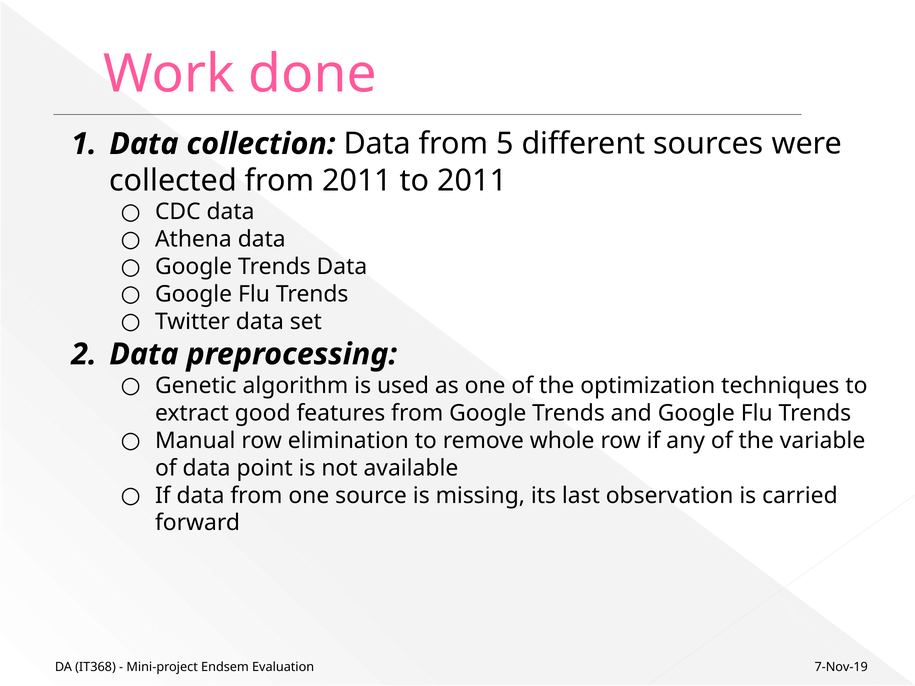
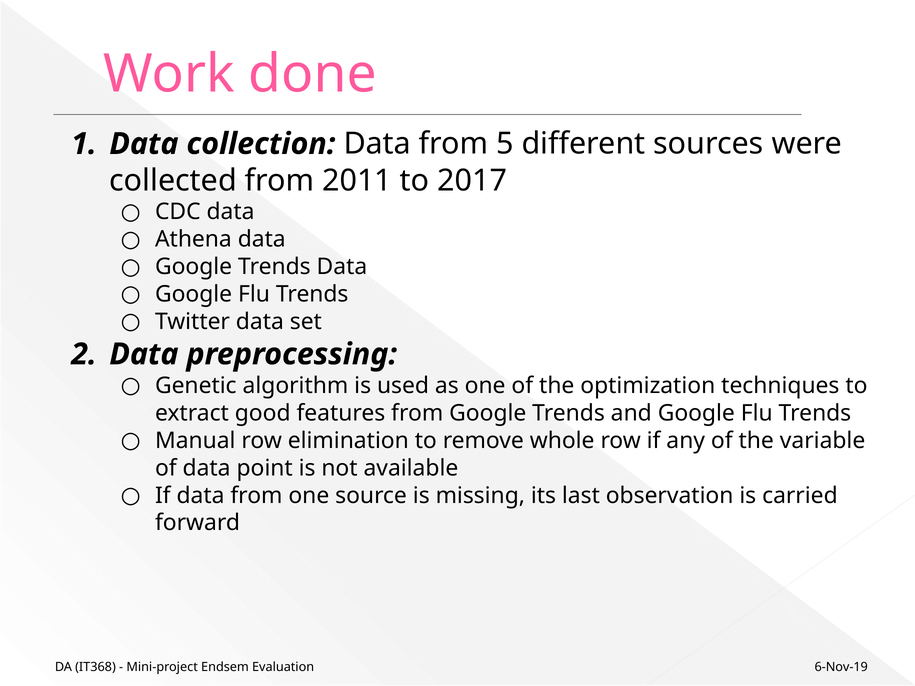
to 2011: 2011 -> 2017
7-Nov-19: 7-Nov-19 -> 6-Nov-19
